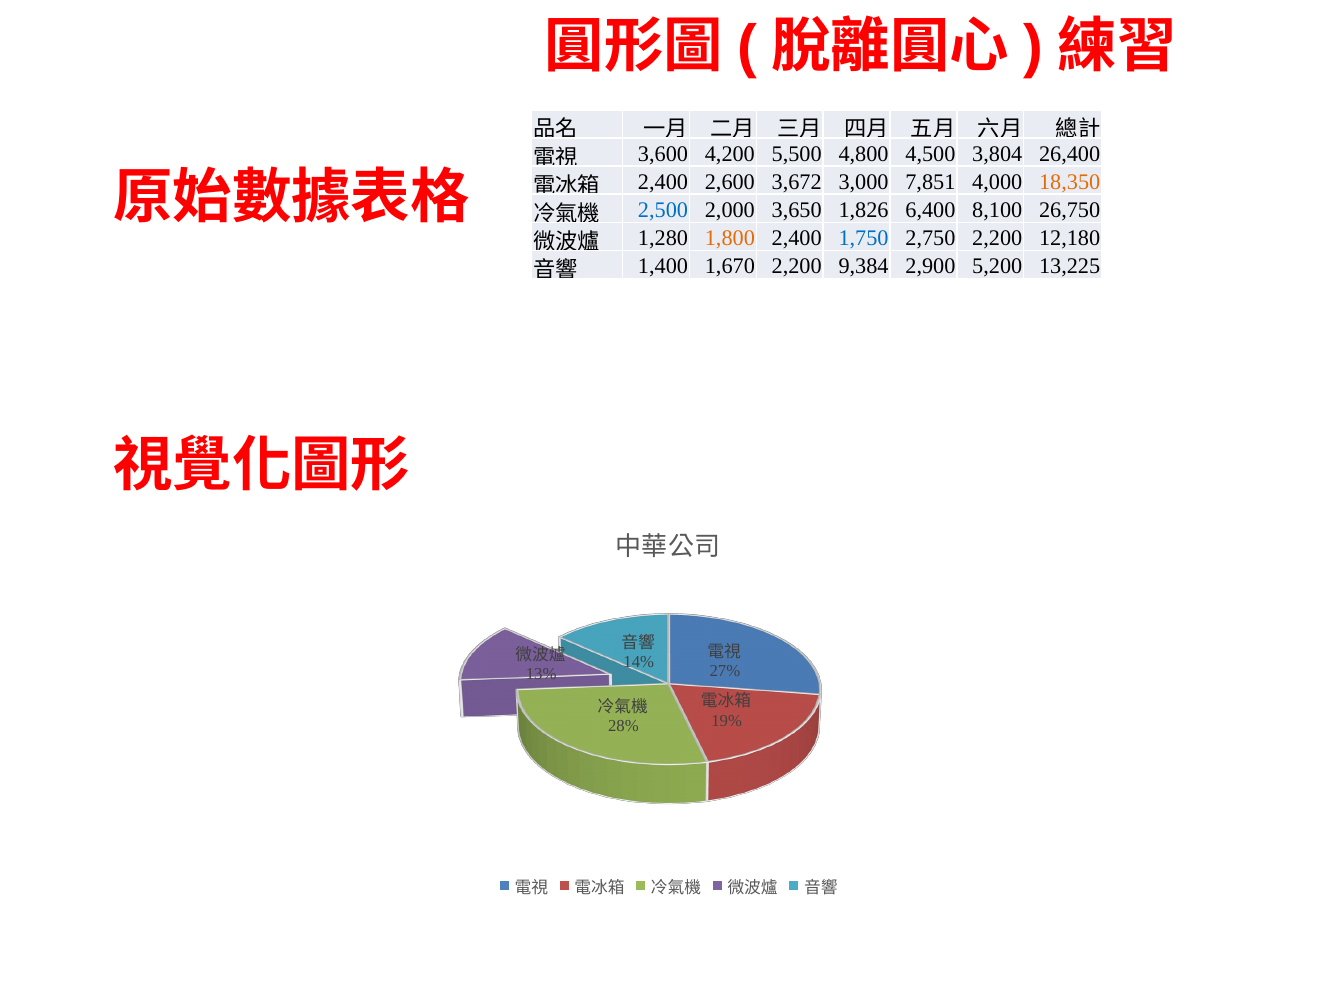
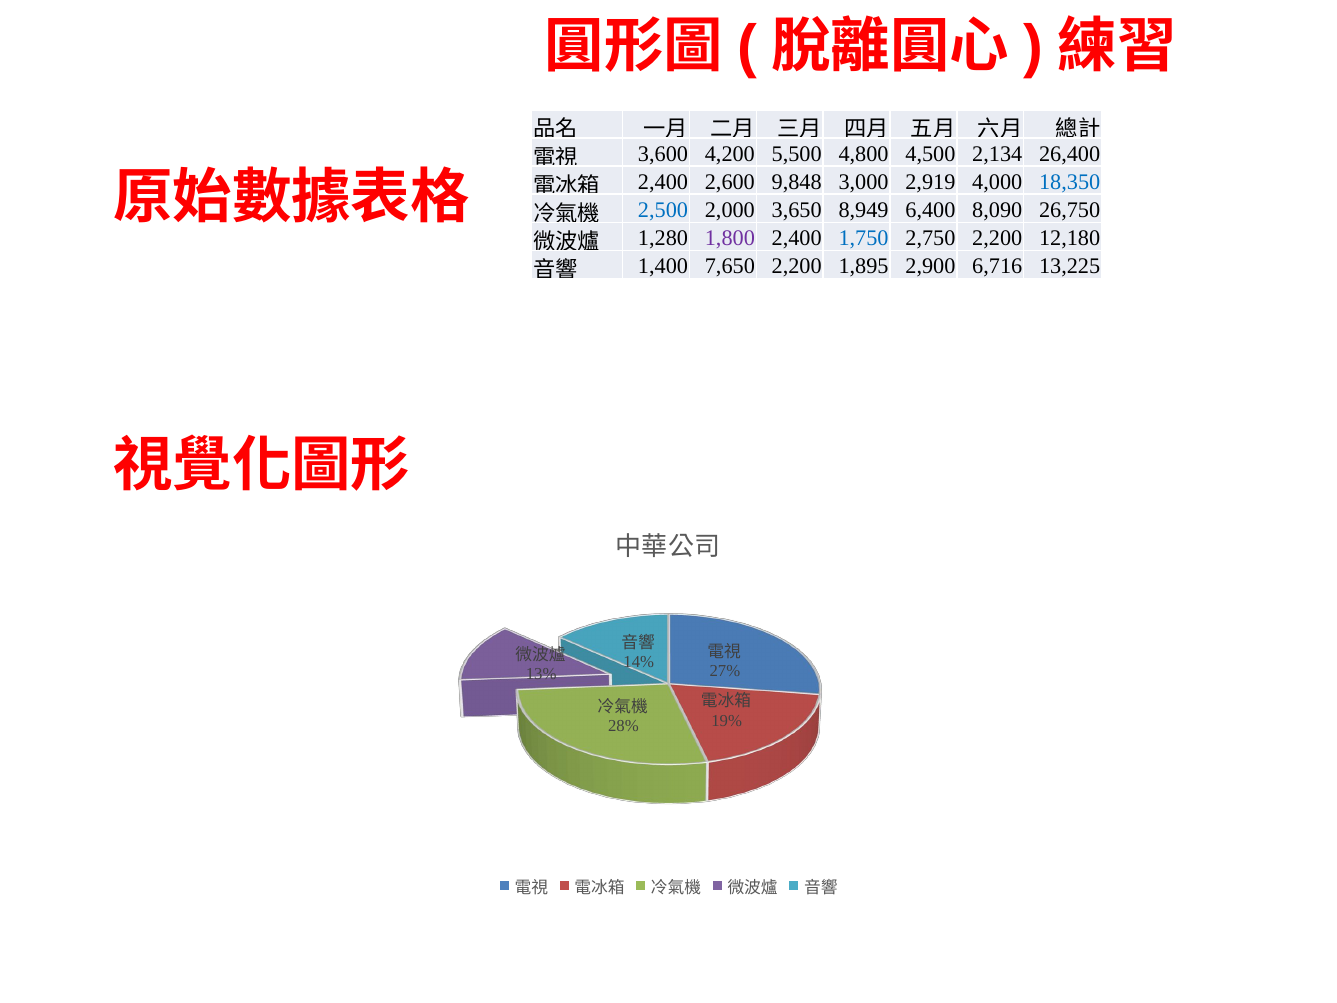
3,804: 3,804 -> 2,134
3,672: 3,672 -> 9,848
7,851: 7,851 -> 2,919
18,350 colour: orange -> blue
1,826: 1,826 -> 8,949
8,100: 8,100 -> 8,090
1,800 colour: orange -> purple
1,670: 1,670 -> 7,650
9,384: 9,384 -> 1,895
5,200: 5,200 -> 6,716
